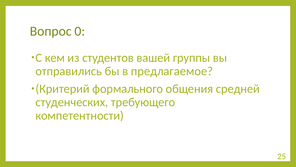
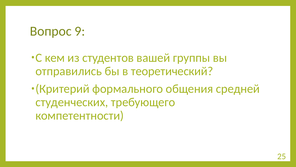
0: 0 -> 9
предлагаемое: предлагаемое -> теоретический
